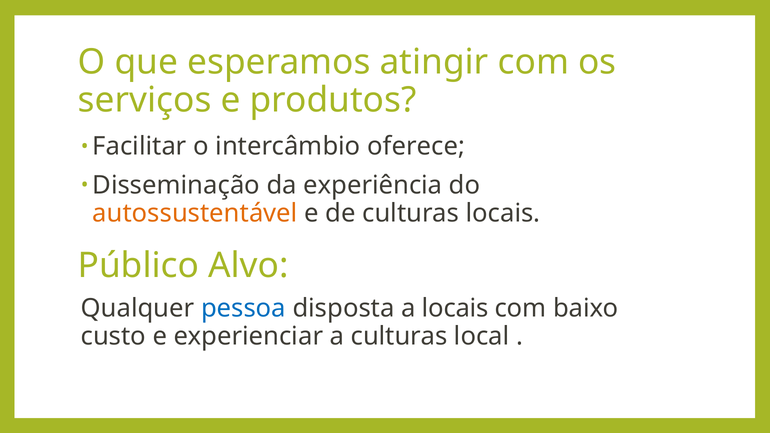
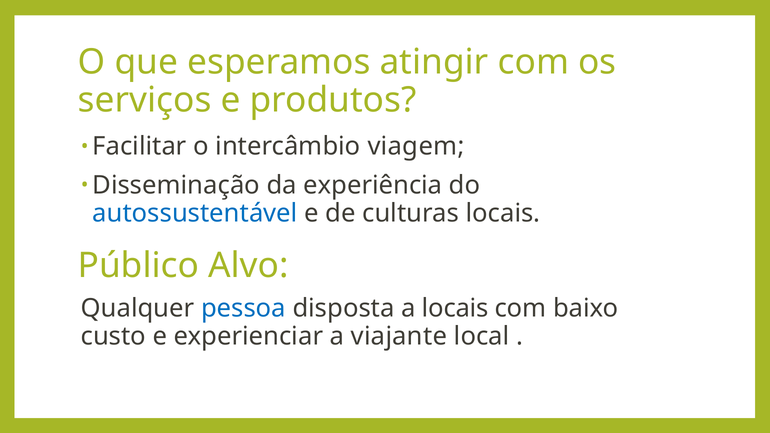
oferece: oferece -> viagem
autossustentável colour: orange -> blue
a culturas: culturas -> viajante
